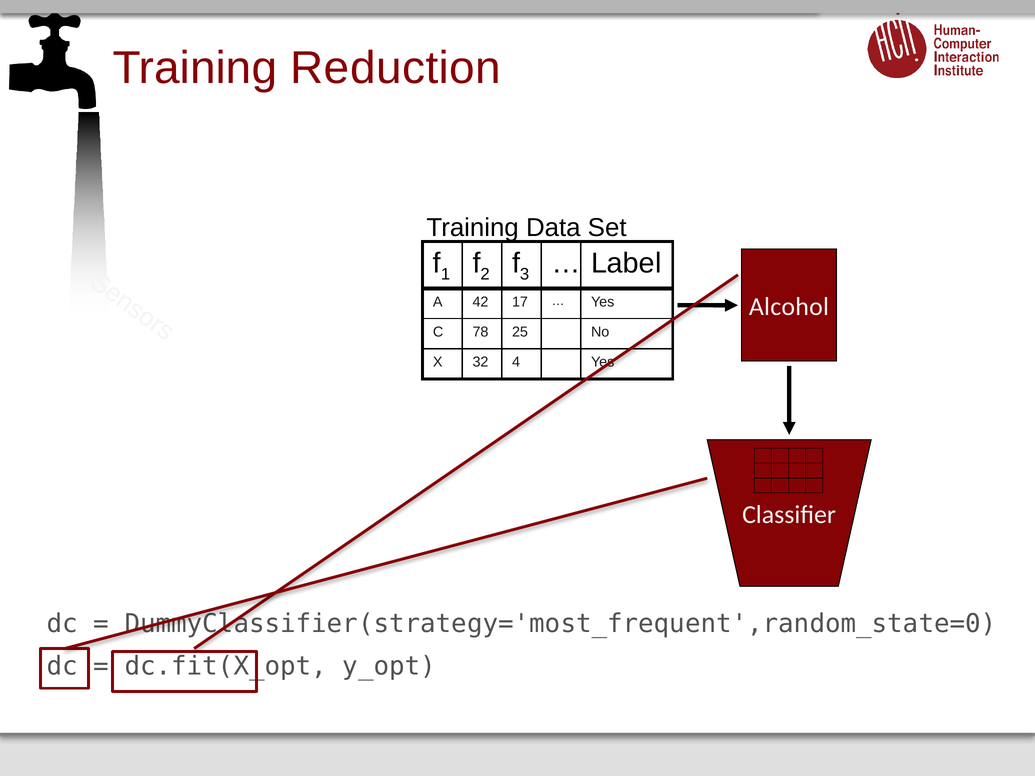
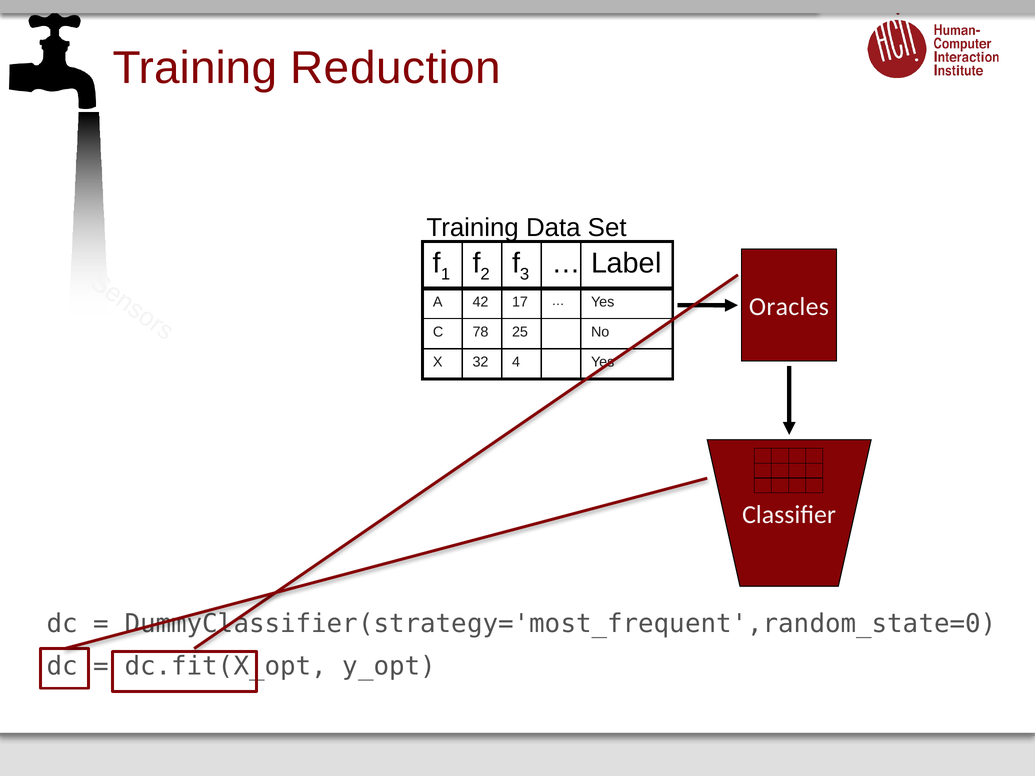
Alcohol: Alcohol -> Oracles
